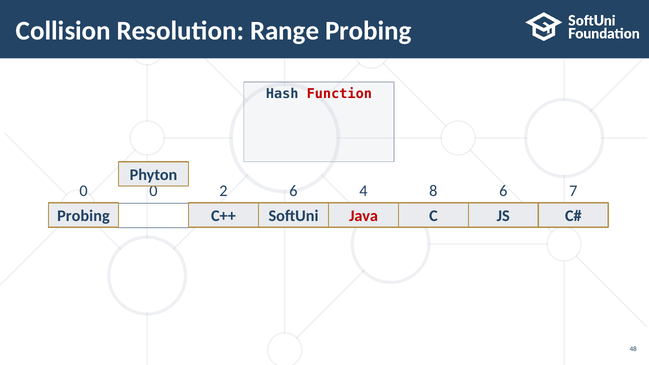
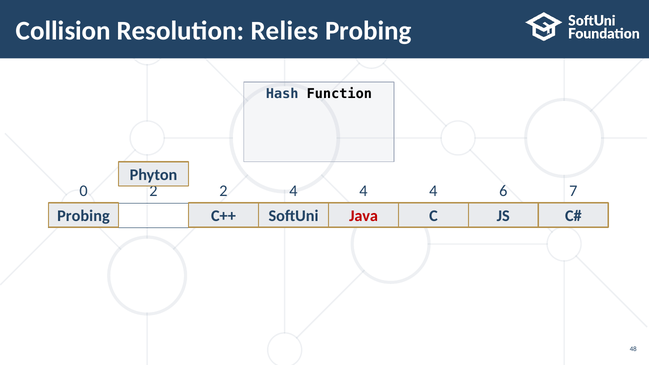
Range: Range -> Relies
Function colour: red -> black
0 0: 0 -> 2
2 6: 6 -> 4
8 at (433, 191): 8 -> 4
